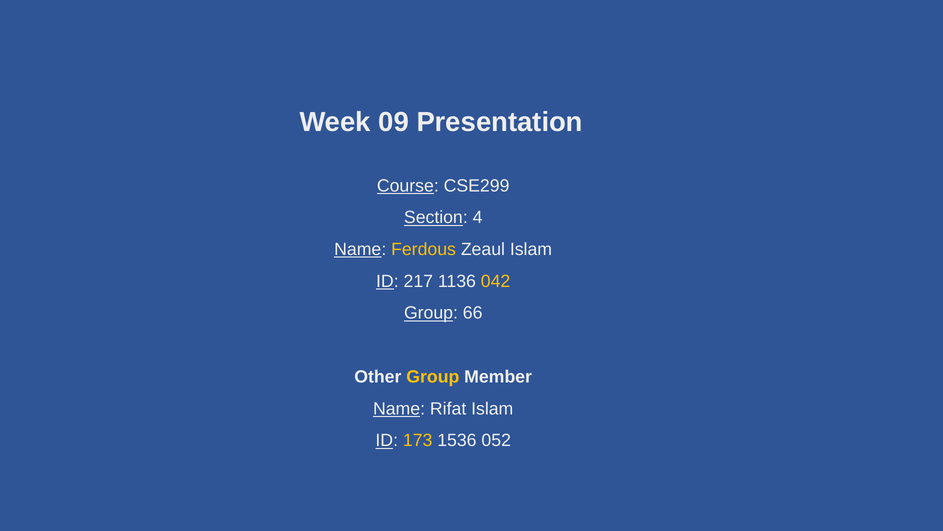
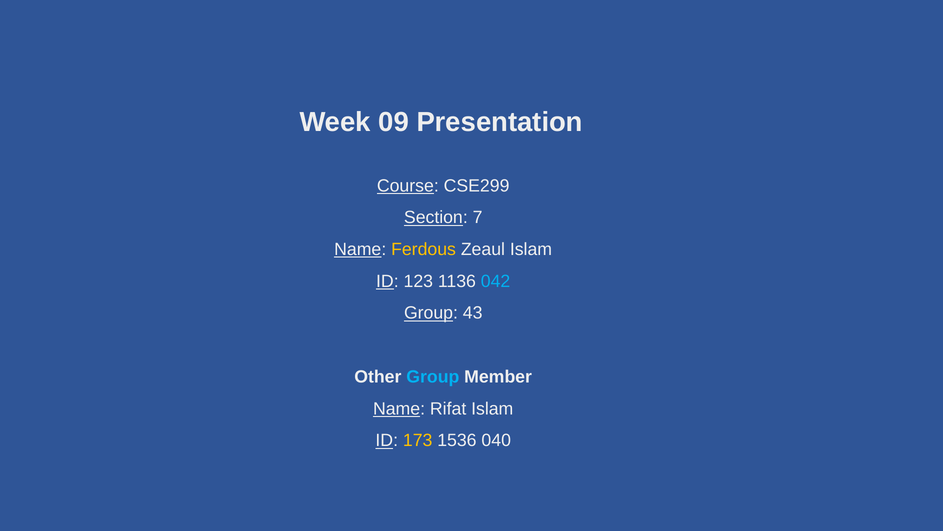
4: 4 -> 7
217: 217 -> 123
042 colour: yellow -> light blue
66: 66 -> 43
Group at (433, 376) colour: yellow -> light blue
052: 052 -> 040
